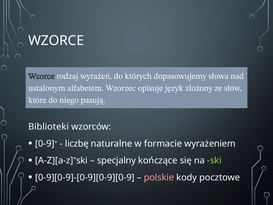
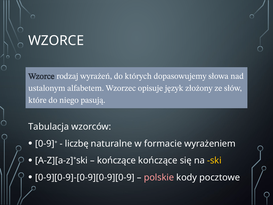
Biblioteki: Biblioteki -> Tabulacja
specjalny at (116, 160): specjalny -> kończące
ski colour: light green -> yellow
